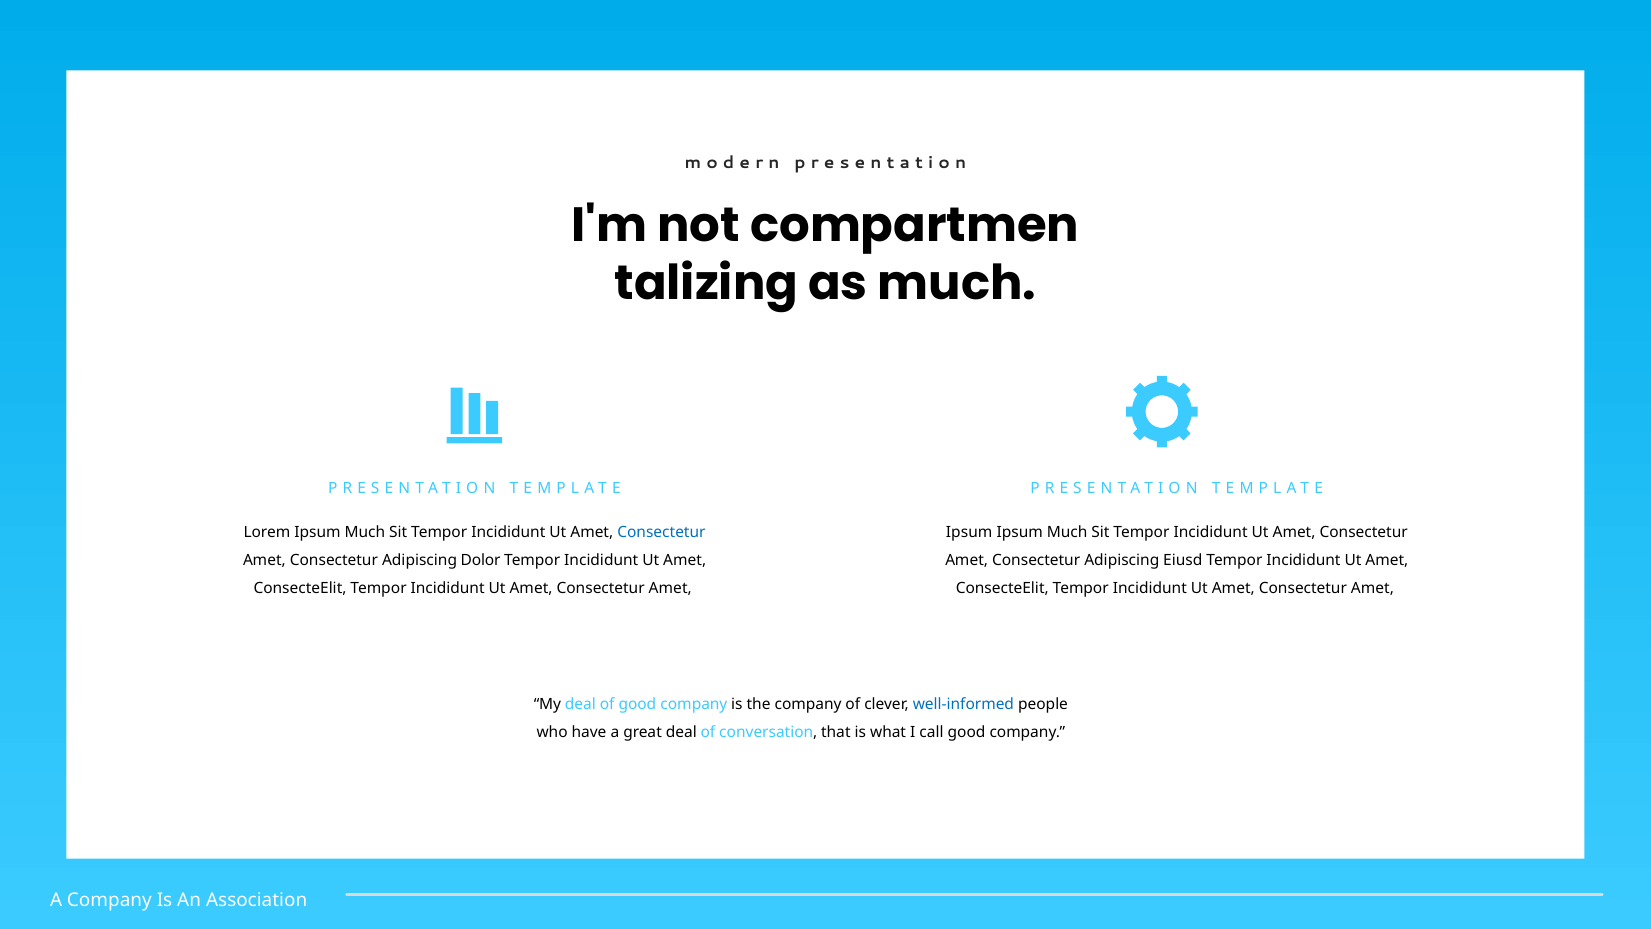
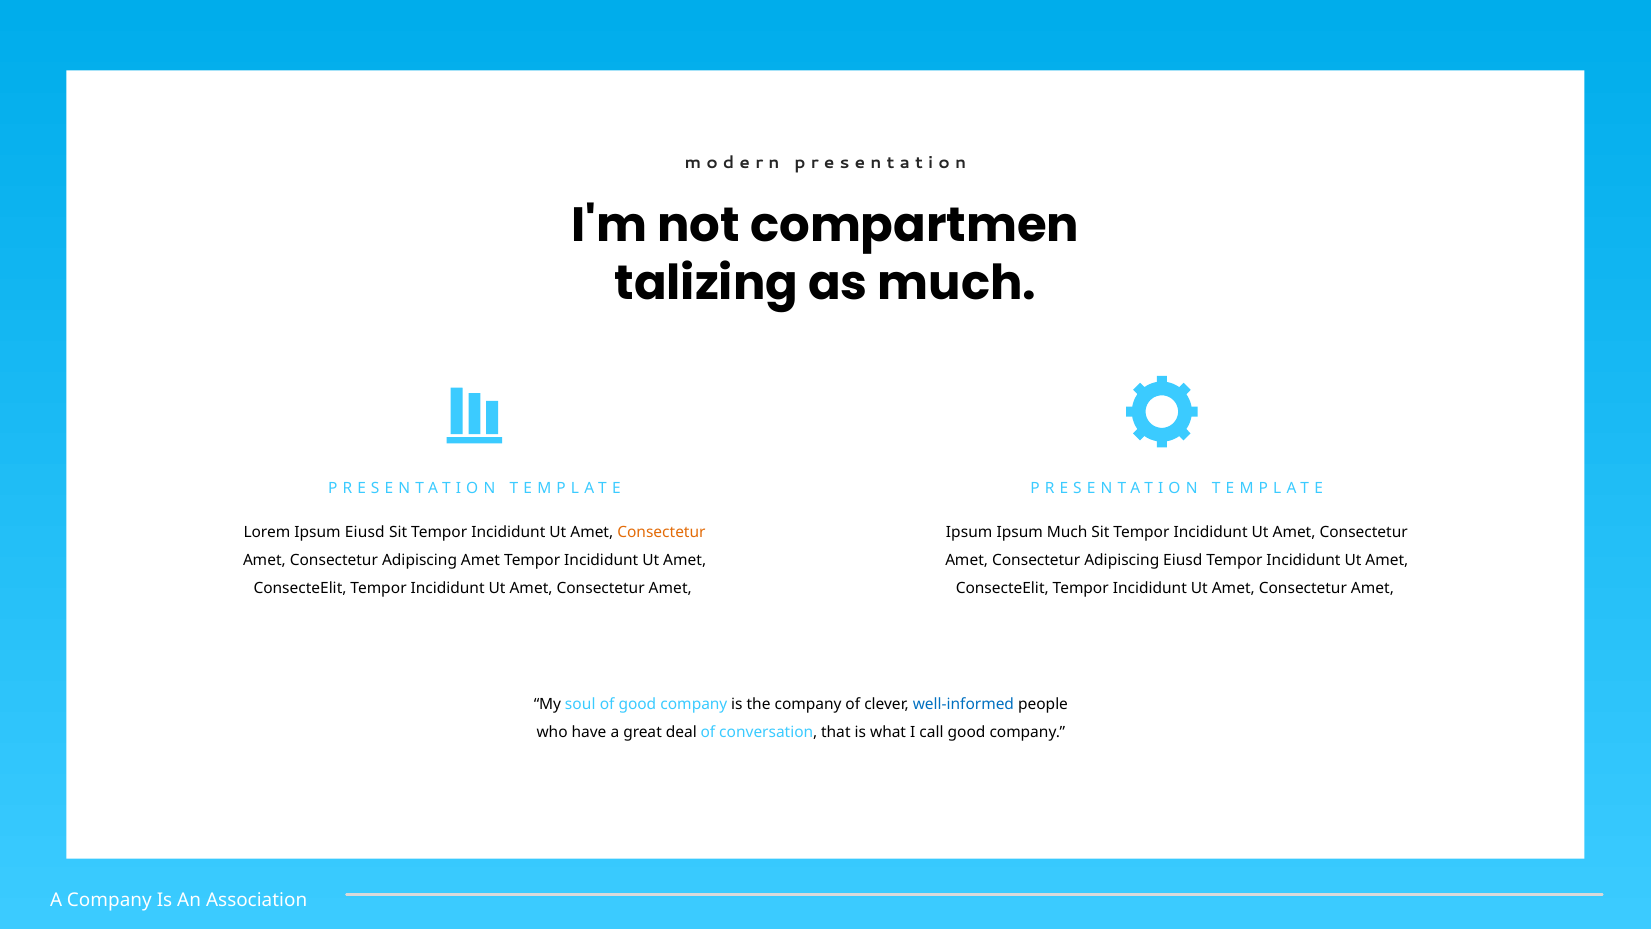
Lorem Ipsum Much: Much -> Eiusd
Consectetur at (661, 532) colour: blue -> orange
Adipiscing Dolor: Dolor -> Amet
My deal: deal -> soul
